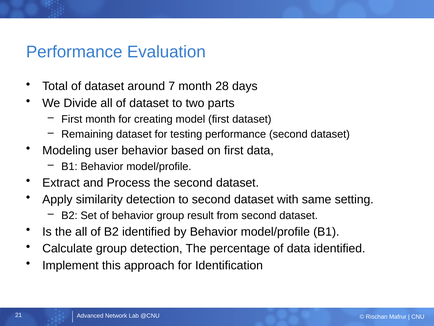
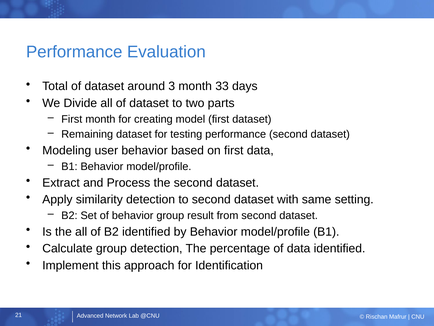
7: 7 -> 3
28: 28 -> 33
